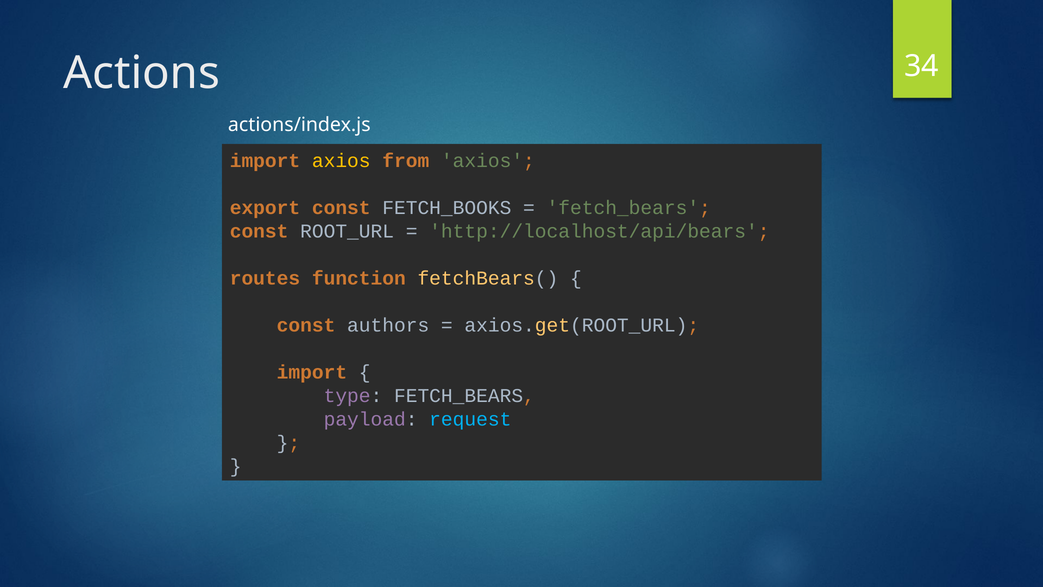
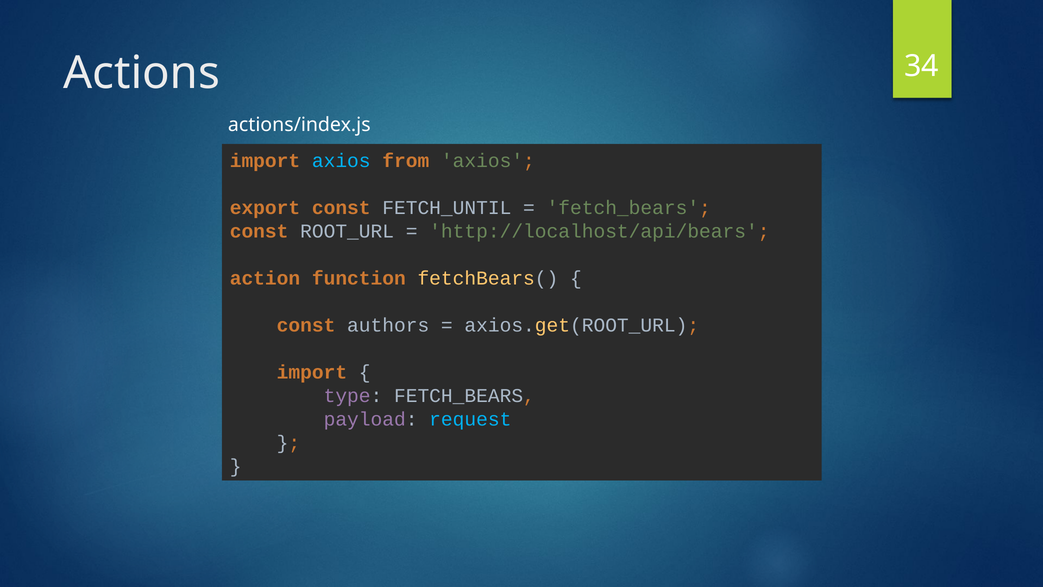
axios at (341, 161) colour: yellow -> light blue
FETCH_BOOKS: FETCH_BOOKS -> FETCH_UNTIL
routes: routes -> action
